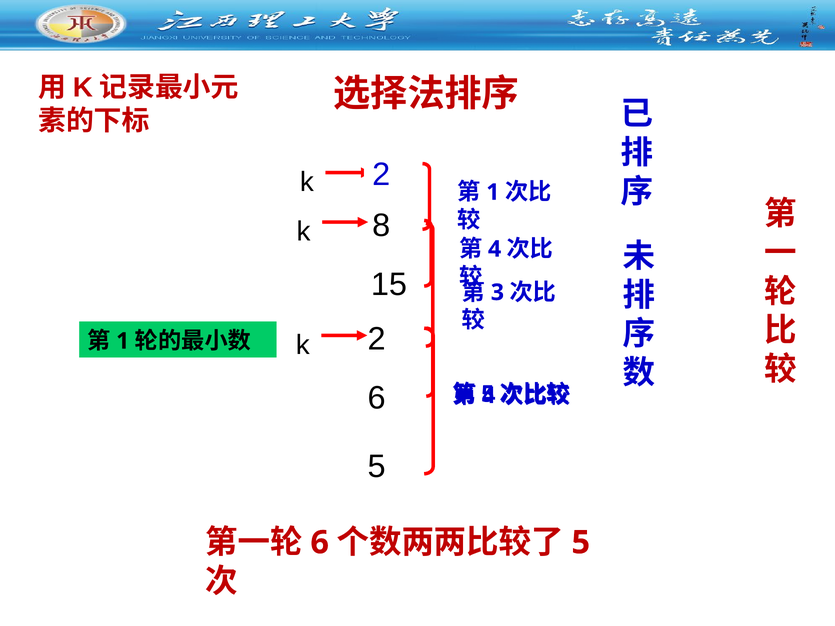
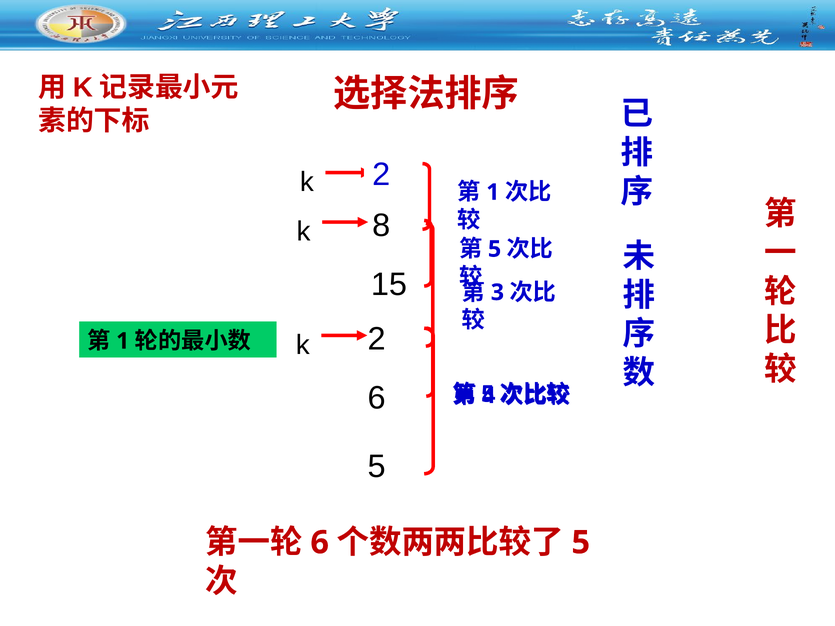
4 at (495, 249): 4 -> 5
